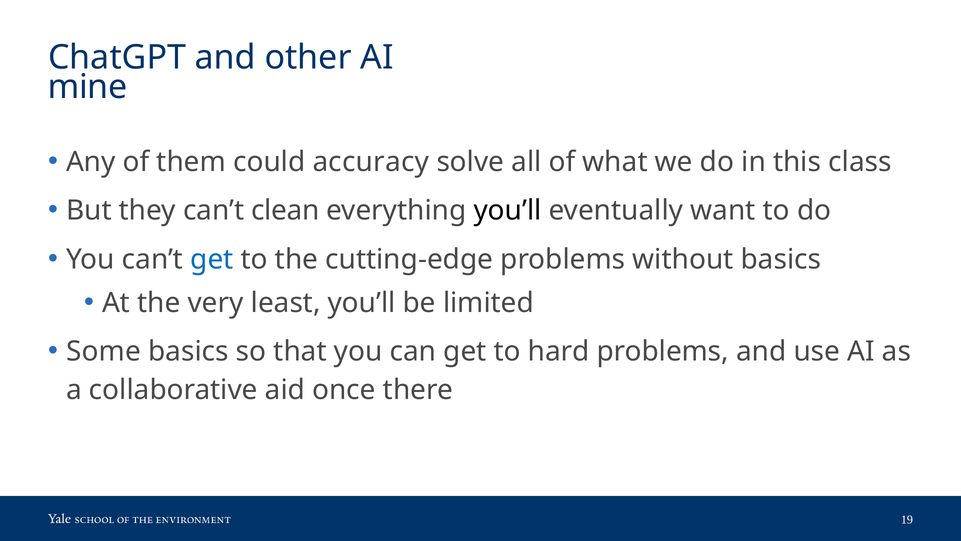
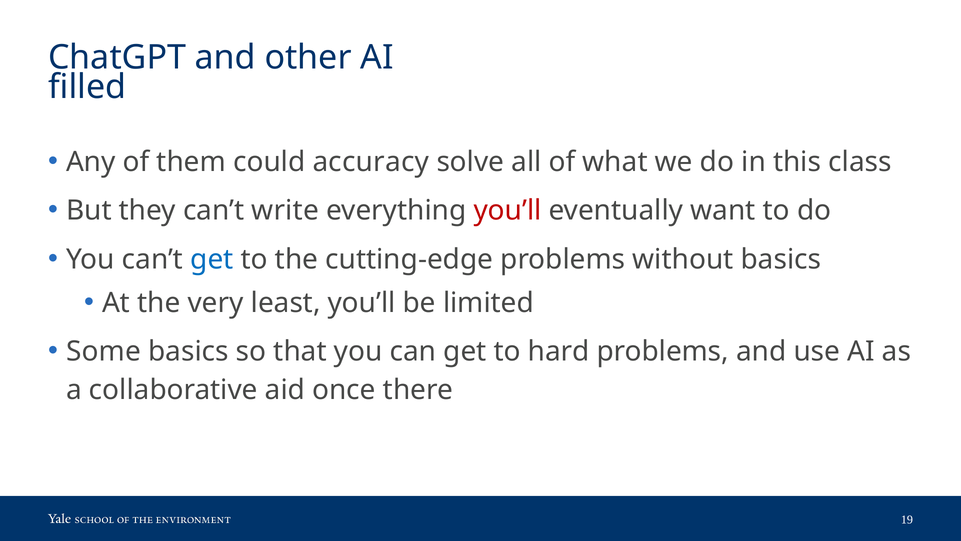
mine: mine -> filled
clean: clean -> write
you’ll at (508, 210) colour: black -> red
